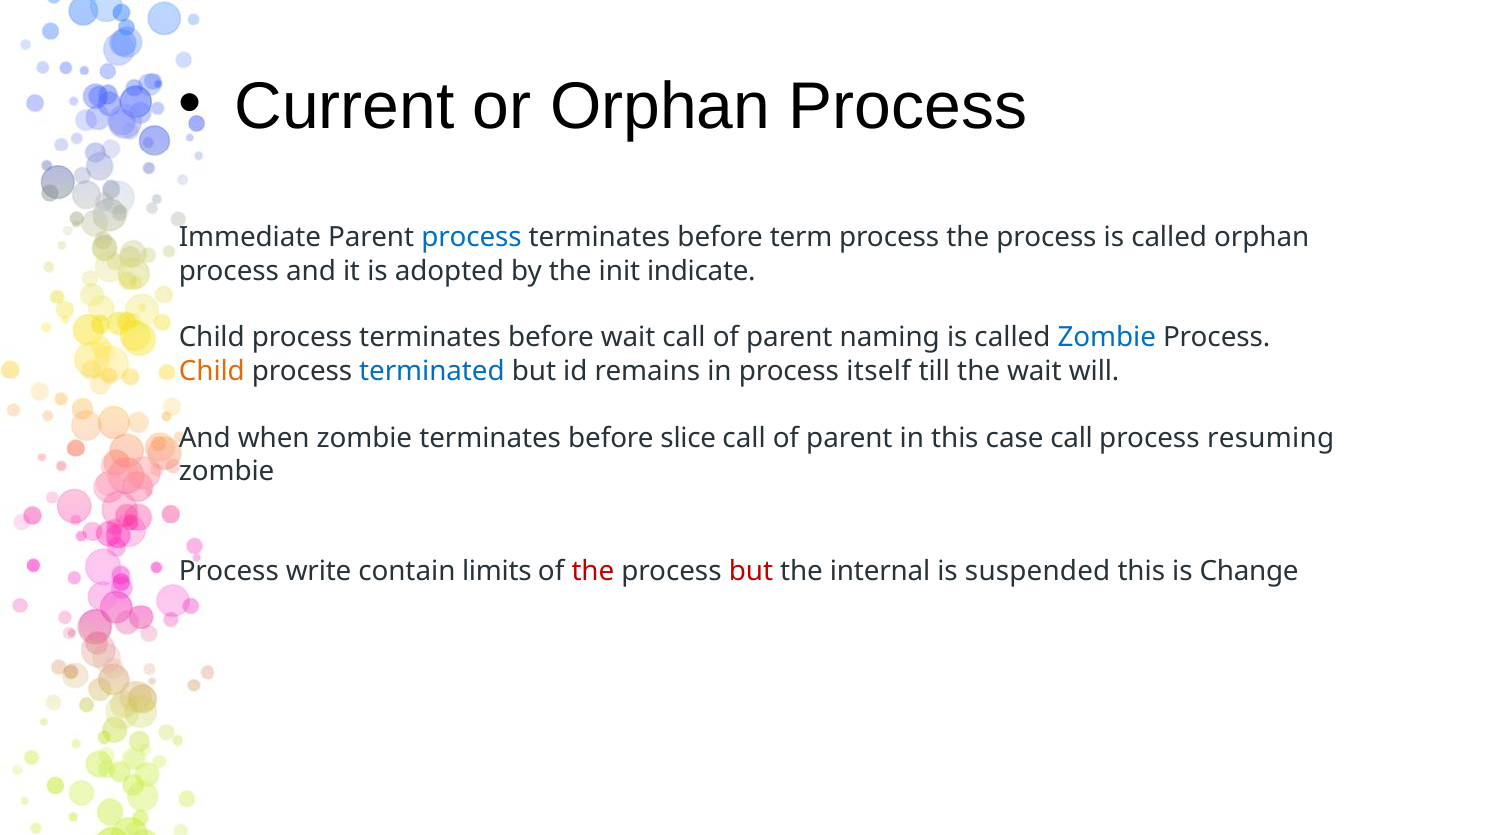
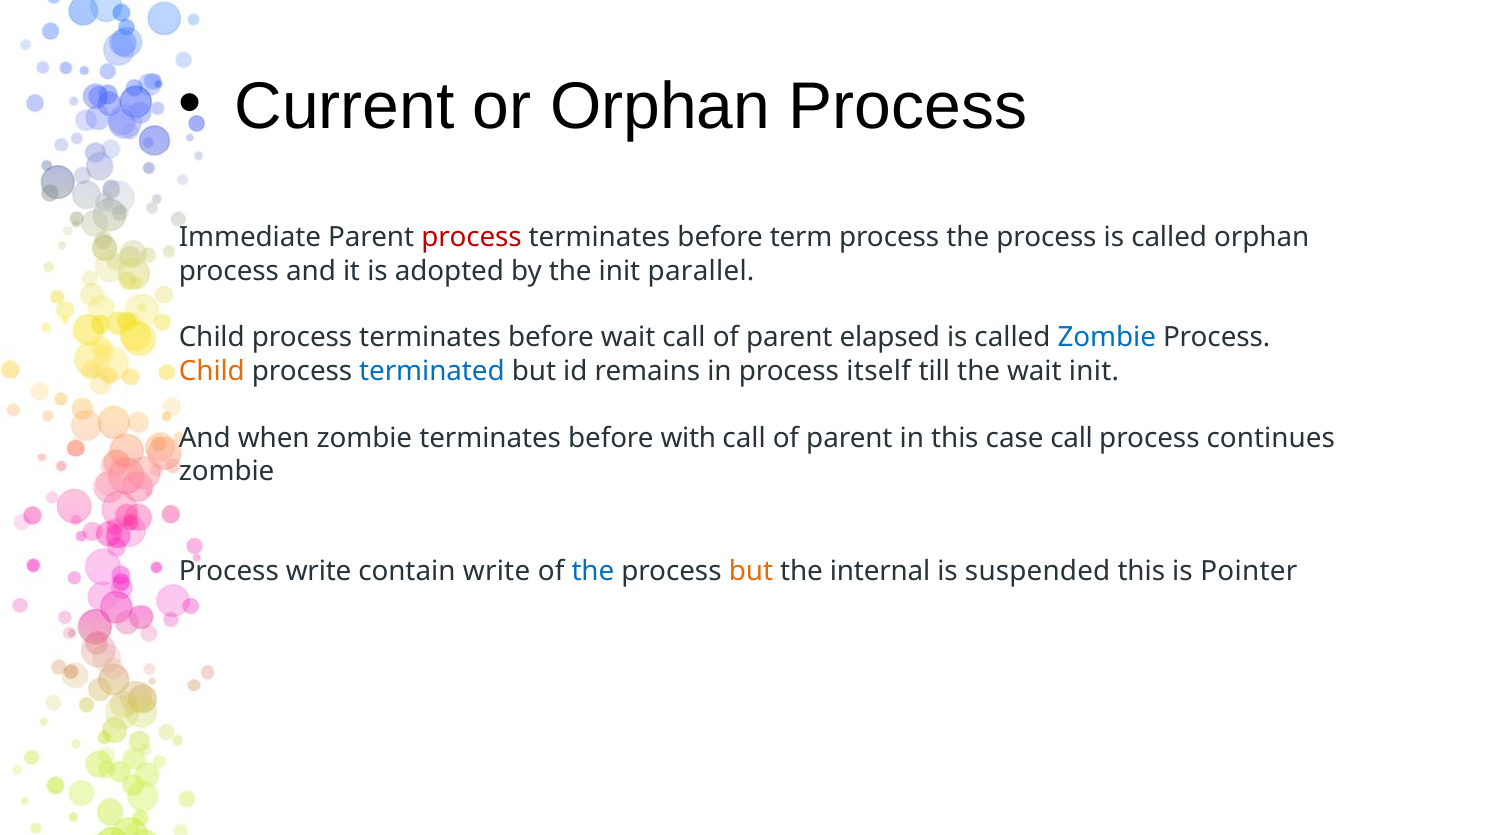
process at (471, 238) colour: blue -> red
indicate: indicate -> parallel
naming: naming -> elapsed
wait will: will -> init
slice: slice -> with
resuming: resuming -> continues
contain limits: limits -> write
the at (593, 572) colour: red -> blue
but at (751, 572) colour: red -> orange
Change: Change -> Pointer
